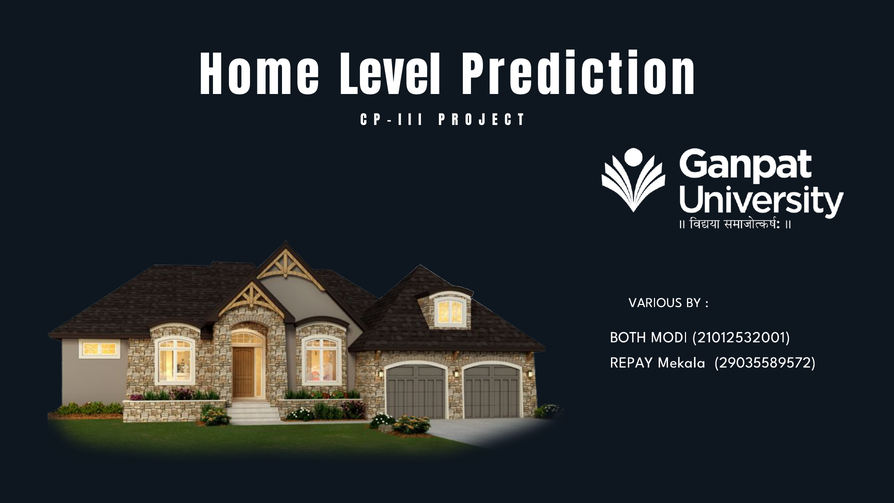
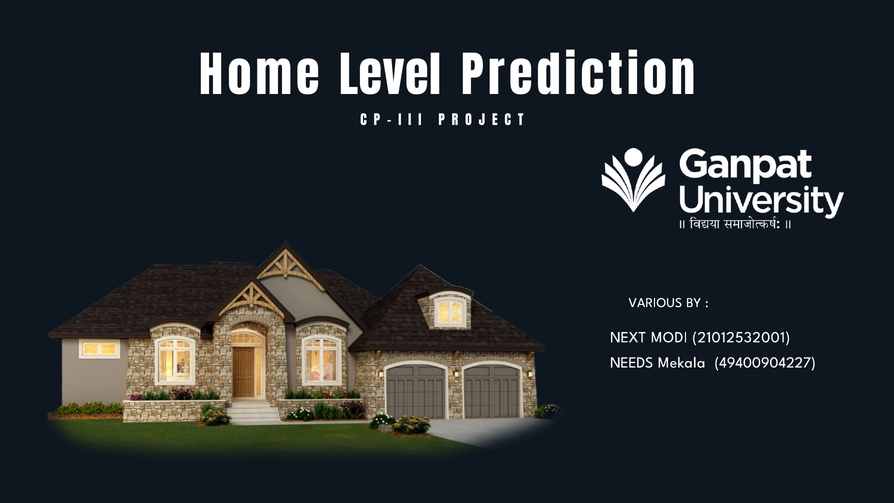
BOTH: BOTH -> NEXT
REPAY: REPAY -> NEEDS
29035589572: 29035589572 -> 49400904227
